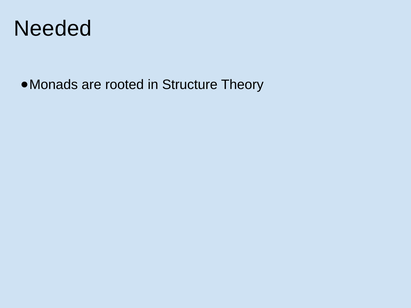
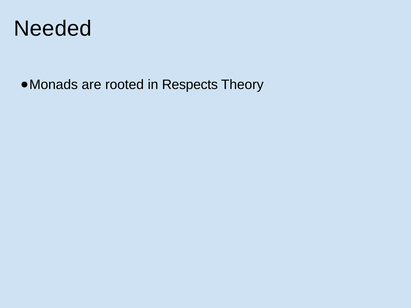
Structure: Structure -> Respects
